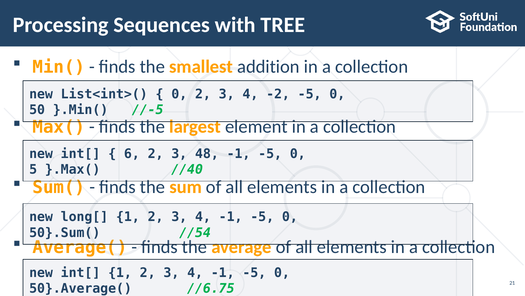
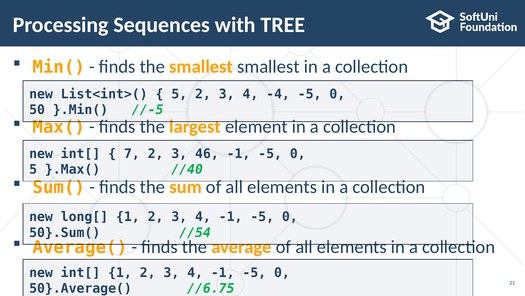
smallest addition: addition -> smallest
0 at (179, 94): 0 -> 5
-2: -2 -> -4
6: 6 -> 7
48: 48 -> 46
